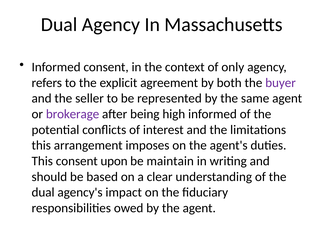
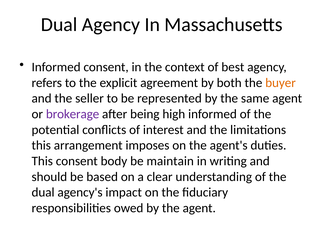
only: only -> best
buyer colour: purple -> orange
upon: upon -> body
